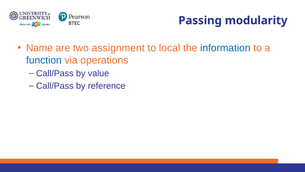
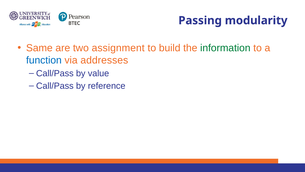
Name: Name -> Same
local: local -> build
information colour: blue -> green
operations: operations -> addresses
